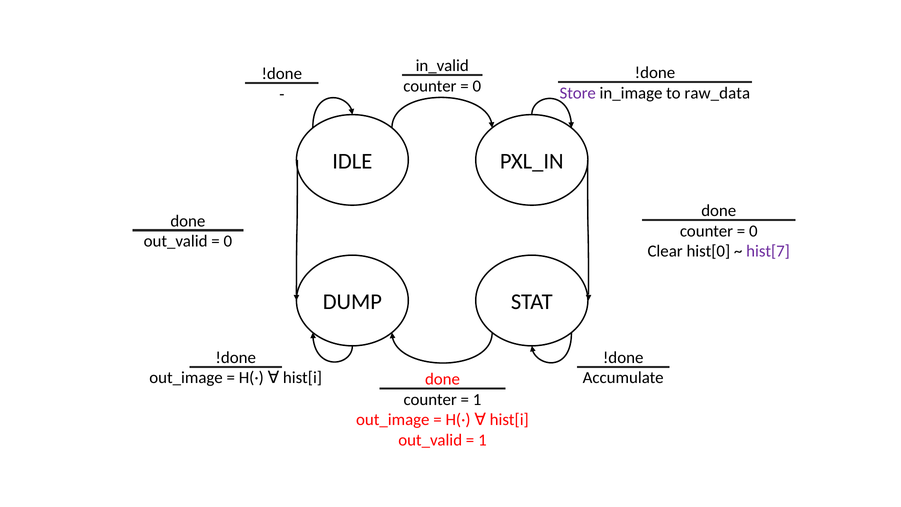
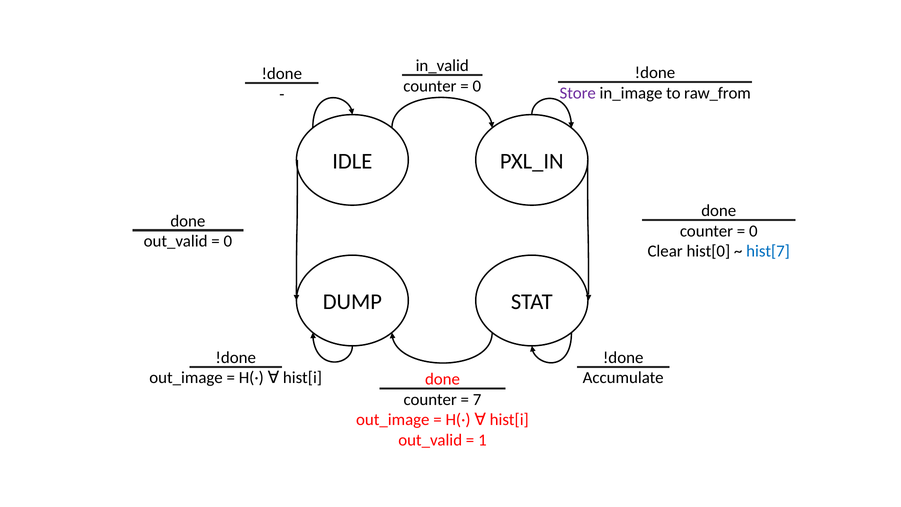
raw_data: raw_data -> raw_from
hist[7 colour: purple -> blue
1 at (477, 399): 1 -> 7
